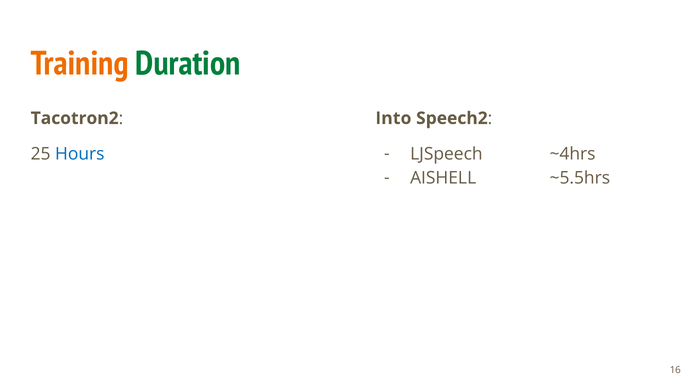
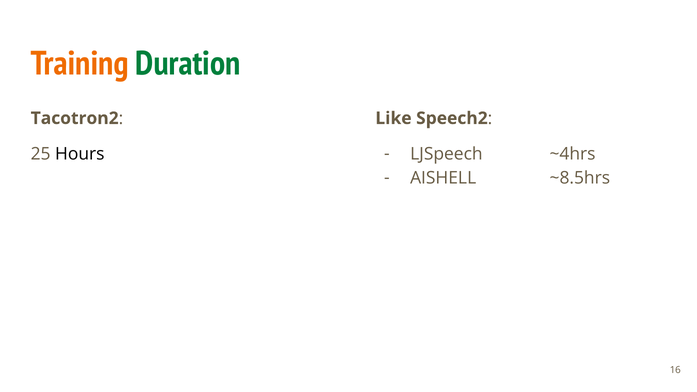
Into: Into -> Like
Hours colour: blue -> black
~5.5hrs: ~5.5hrs -> ~8.5hrs
